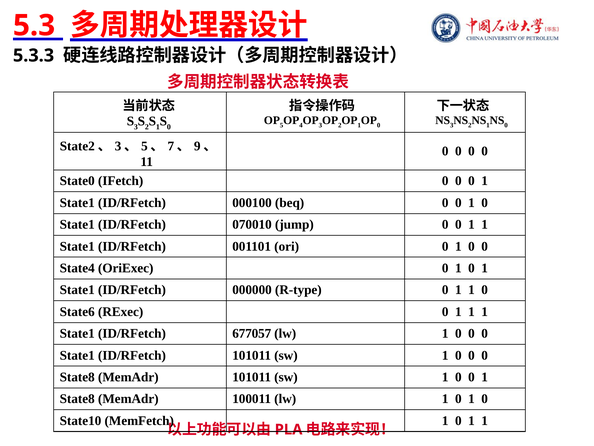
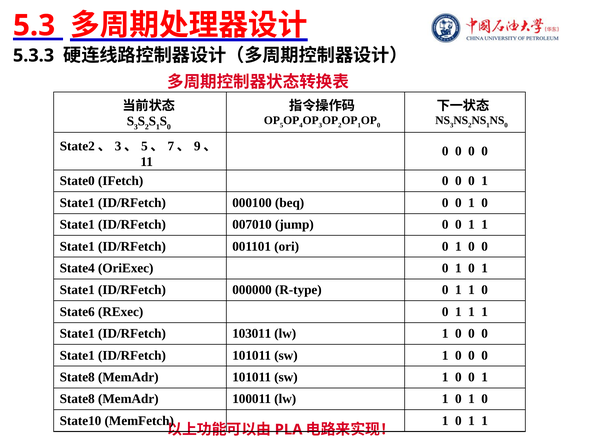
070010: 070010 -> 007010
677057: 677057 -> 103011
